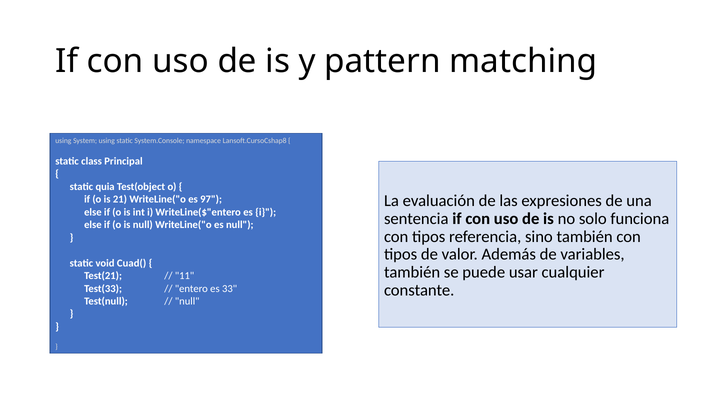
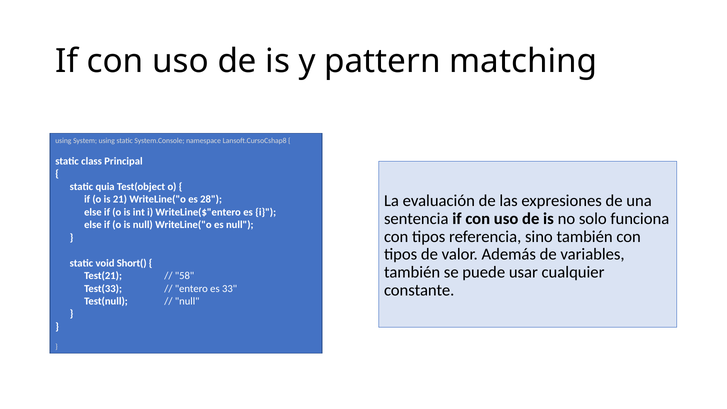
97: 97 -> 28
Cuad(: Cuad( -> Short(
11: 11 -> 58
